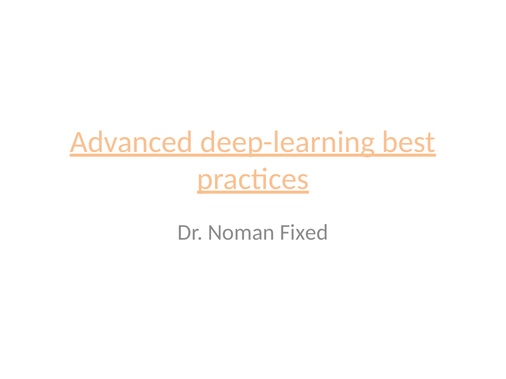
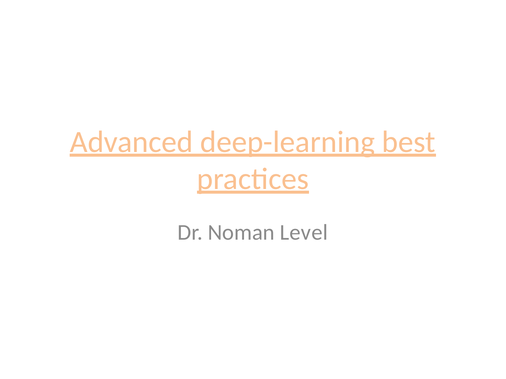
Fixed: Fixed -> Level
